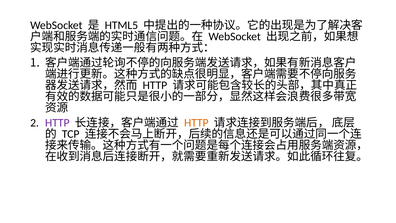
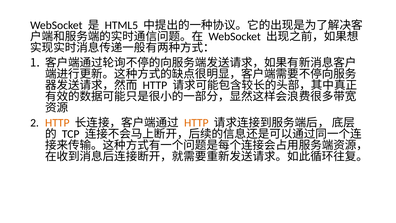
HTTP at (57, 123) colour: purple -> orange
